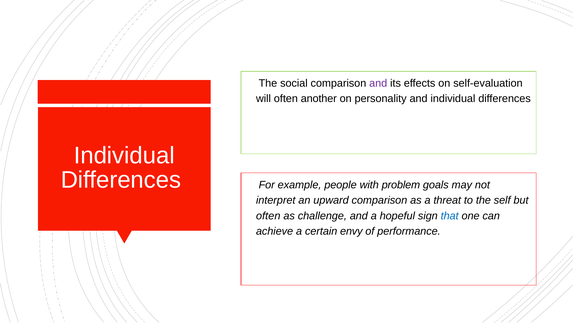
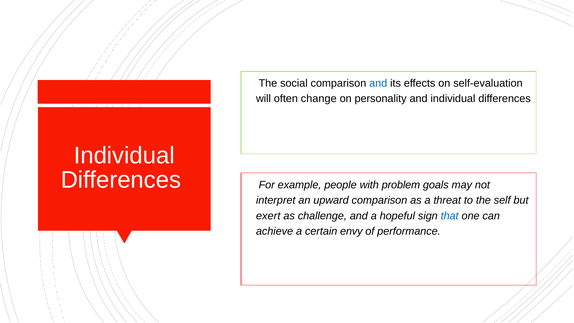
and at (378, 83) colour: purple -> blue
another: another -> change
often at (268, 216): often -> exert
